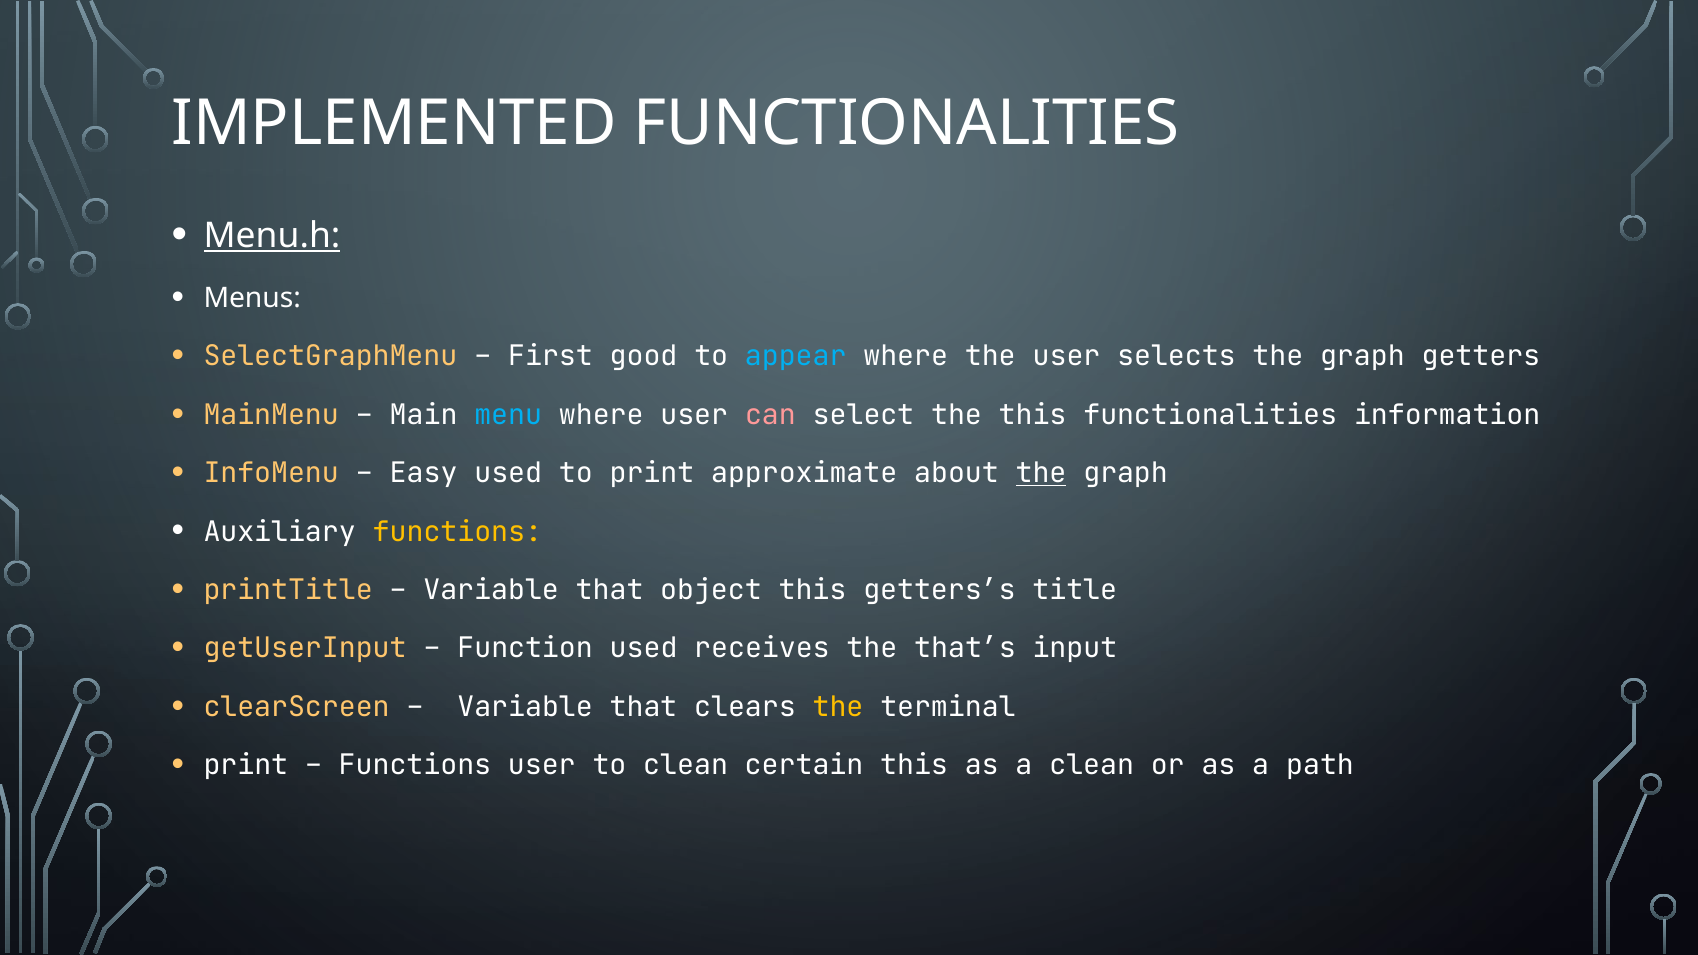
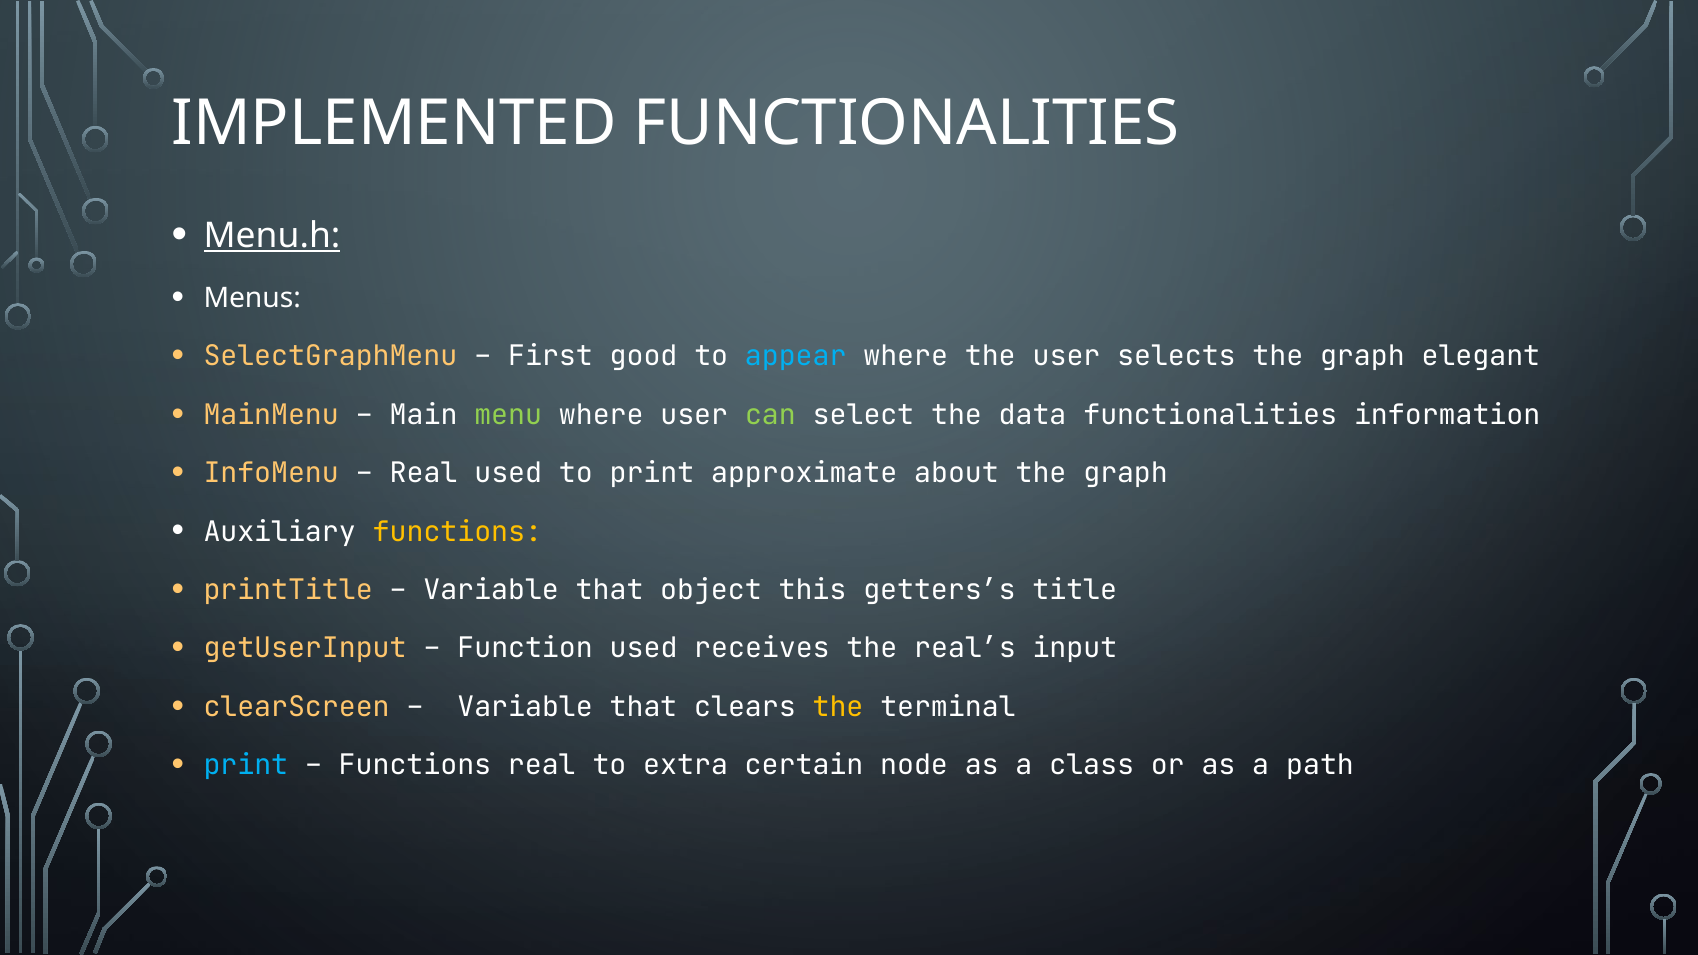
getters: getters -> elegant
menu colour: light blue -> light green
can colour: pink -> light green
the this: this -> data
Easy at (424, 473): Easy -> Real
the at (1041, 473) underline: present -> none
that’s: that’s -> real’s
print at (246, 765) colour: white -> light blue
Functions user: user -> real
to clean: clean -> extra
certain this: this -> node
a clean: clean -> class
